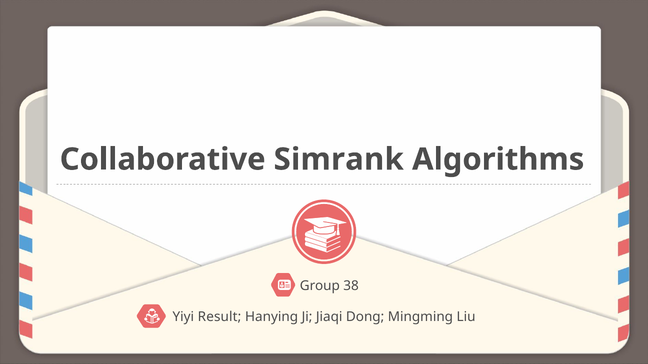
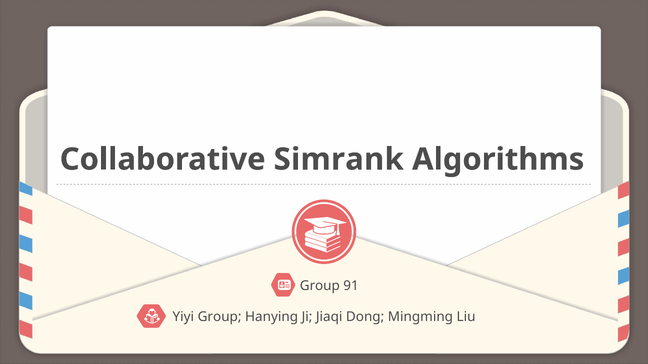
38: 38 -> 91
Yiyi Result: Result -> Group
